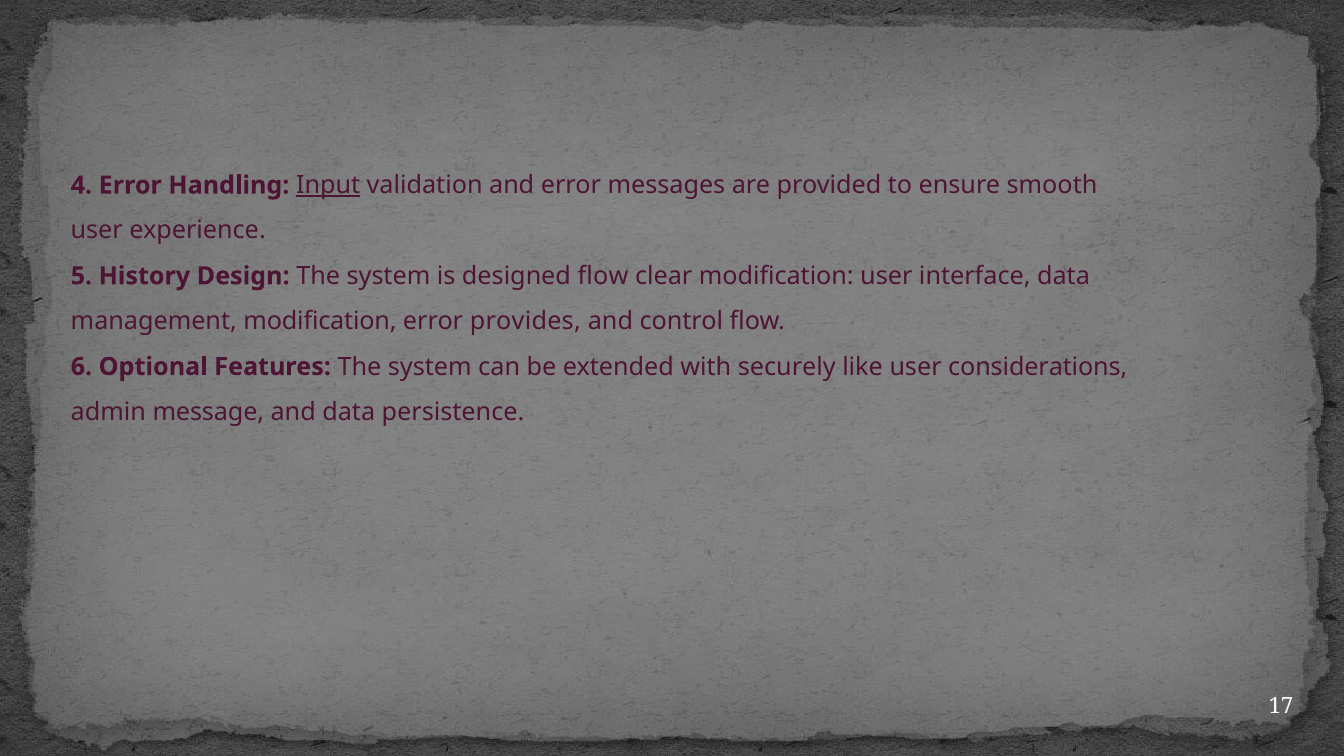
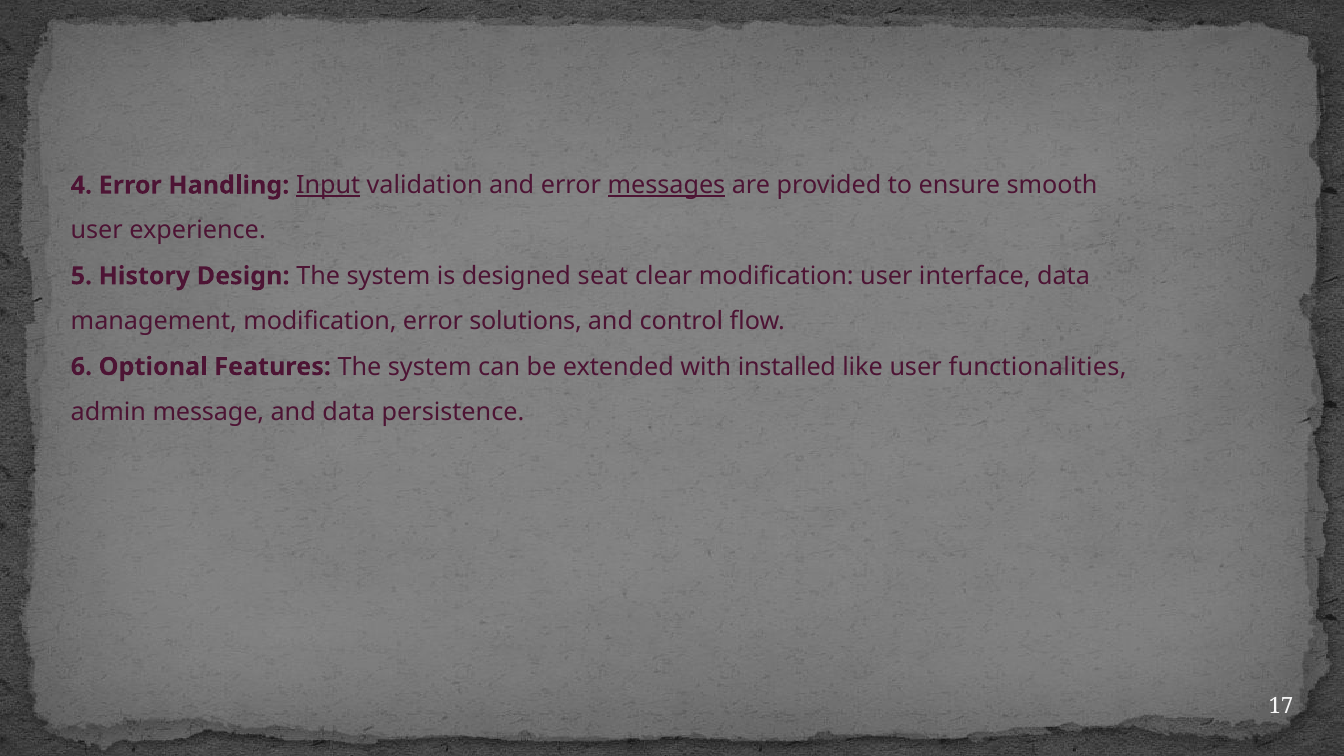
messages underline: none -> present
designed flow: flow -> seat
provides: provides -> solutions
securely: securely -> installed
considerations: considerations -> functionalities
